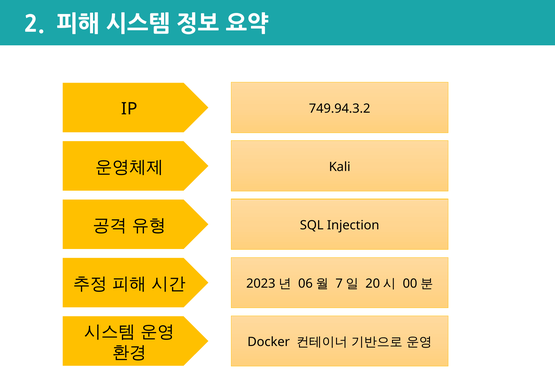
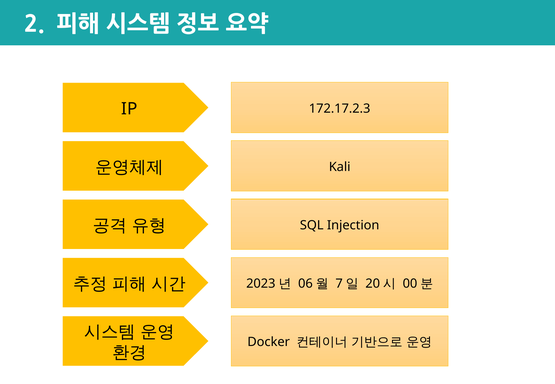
749.94.3.2: 749.94.3.2 -> 172.17.2.3
